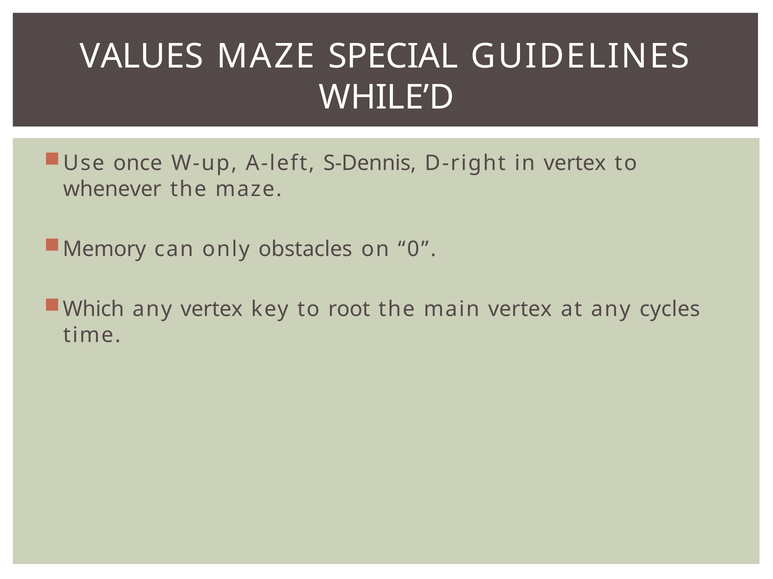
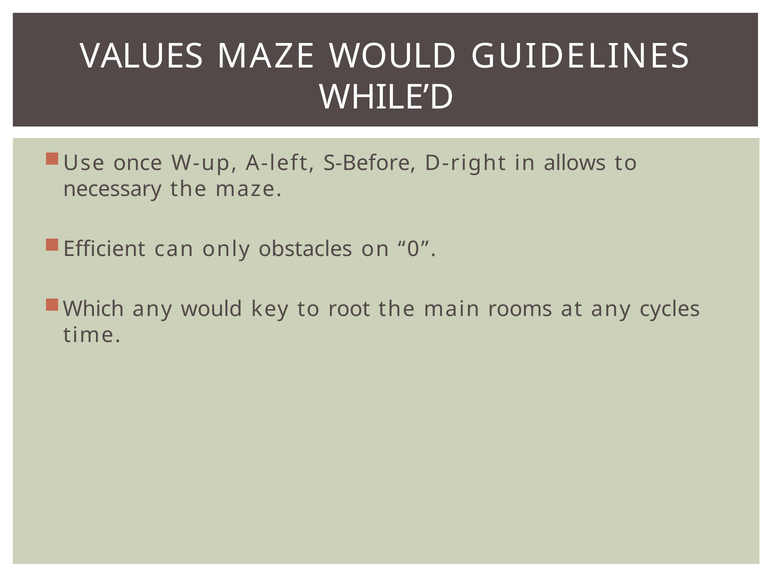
MAZE SPECIAL: SPECIAL -> WOULD
S-Dennis: S-Dennis -> S-Before
in vertex: vertex -> allows
whenever: whenever -> necessary
Memory: Memory -> Efficient
any vertex: vertex -> would
main vertex: vertex -> rooms
